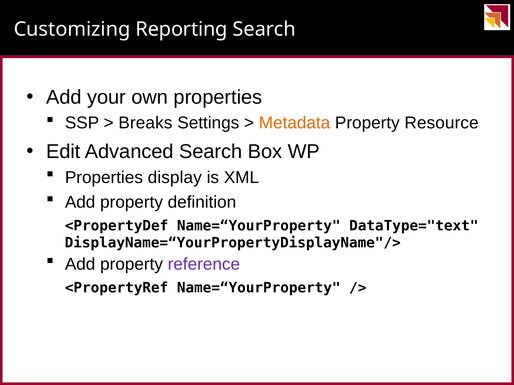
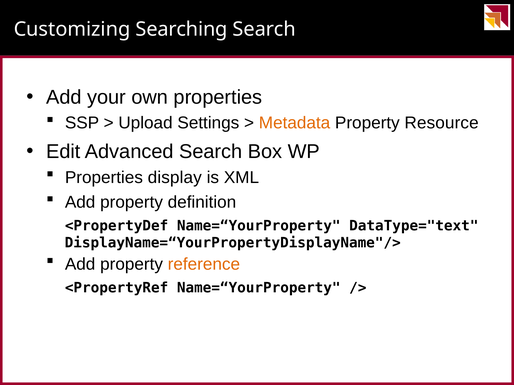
Reporting: Reporting -> Searching
Breaks: Breaks -> Upload
reference colour: purple -> orange
